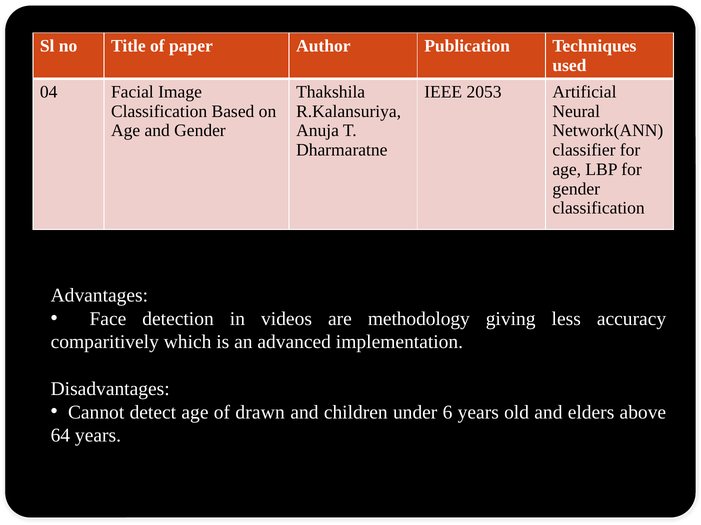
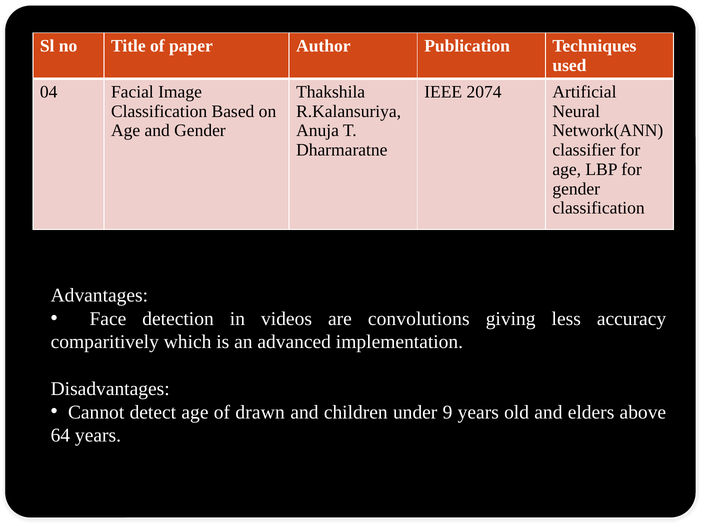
2053: 2053 -> 2074
methodology: methodology -> convolutions
6: 6 -> 9
